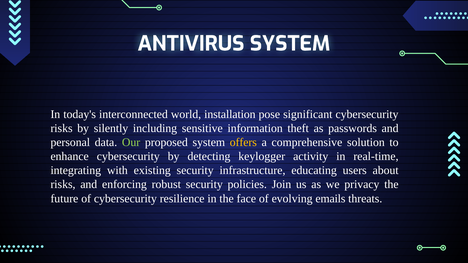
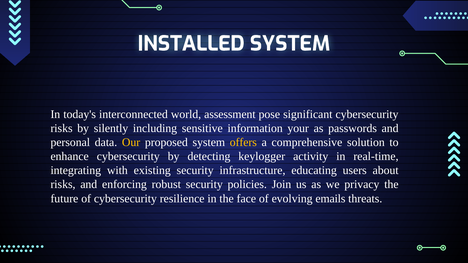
ANTIVIRUS: ANTIVIRUS -> INSTALLED
installation: installation -> assessment
theft: theft -> your
Our colour: light green -> yellow
